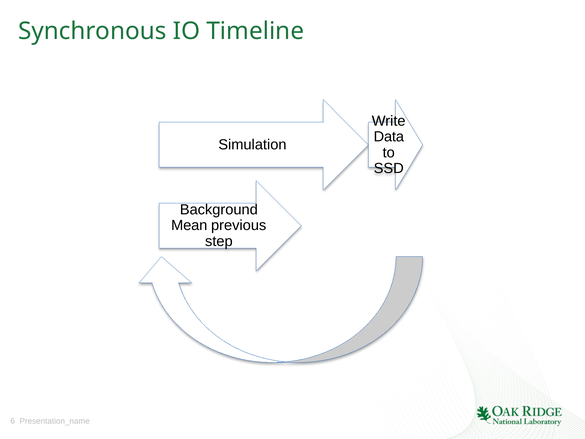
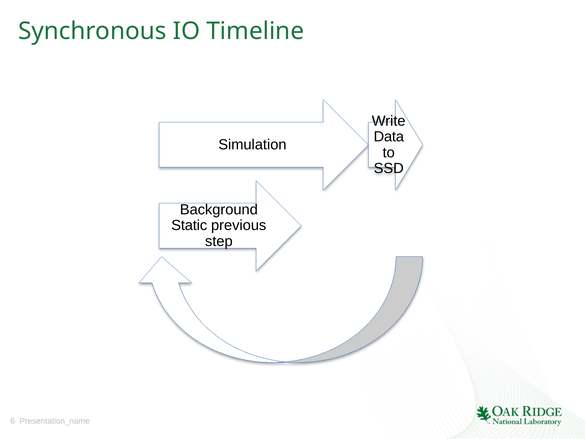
Mean: Mean -> Static
